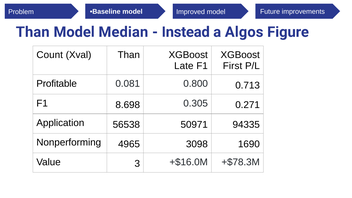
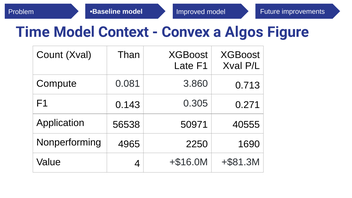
Than at (33, 32): Than -> Time
Median: Median -> Context
Instead: Instead -> Convex
First at (233, 66): First -> Xval
Profitable: Profitable -> Compute
0.800: 0.800 -> 3.860
8.698: 8.698 -> 0.143
94335: 94335 -> 40555
3098: 3098 -> 2250
3: 3 -> 4
+$78.3M: +$78.3M -> +$81.3M
